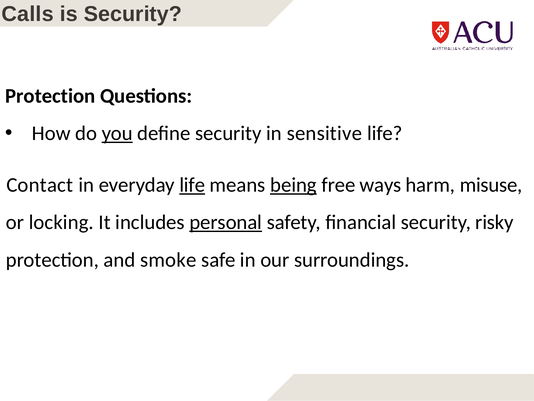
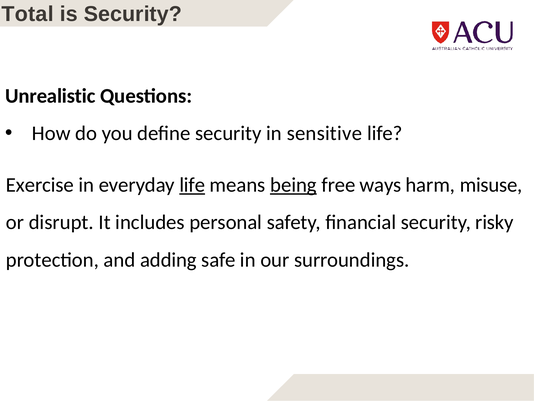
Calls: Calls -> Total
Protection at (50, 96): Protection -> Unrealistic
you underline: present -> none
Contact: Contact -> Exercise
locking: locking -> disrupt
personal underline: present -> none
smoke: smoke -> adding
